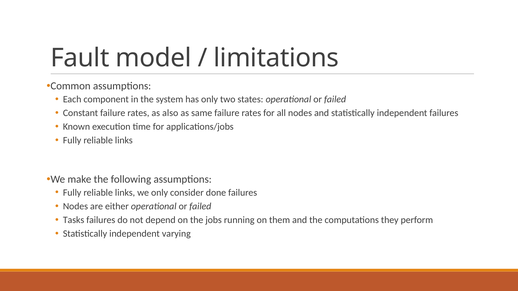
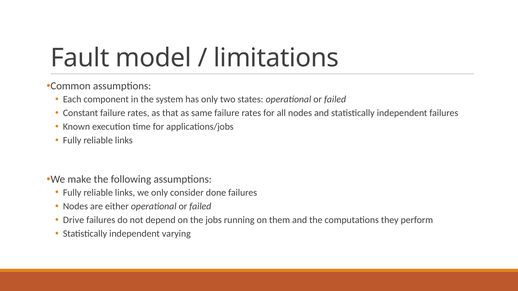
also: also -> that
Tasks: Tasks -> Drive
